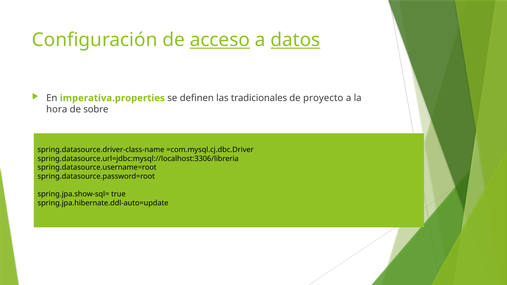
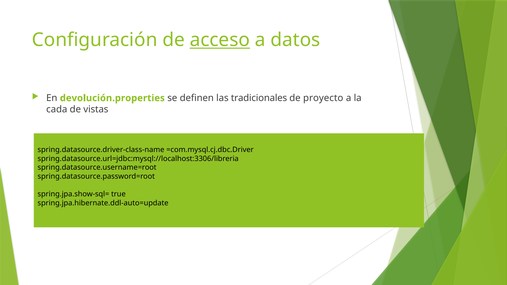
datos underline: present -> none
imperativa.properties: imperativa.properties -> devolución.properties
hora: hora -> cada
sobre: sobre -> vistas
